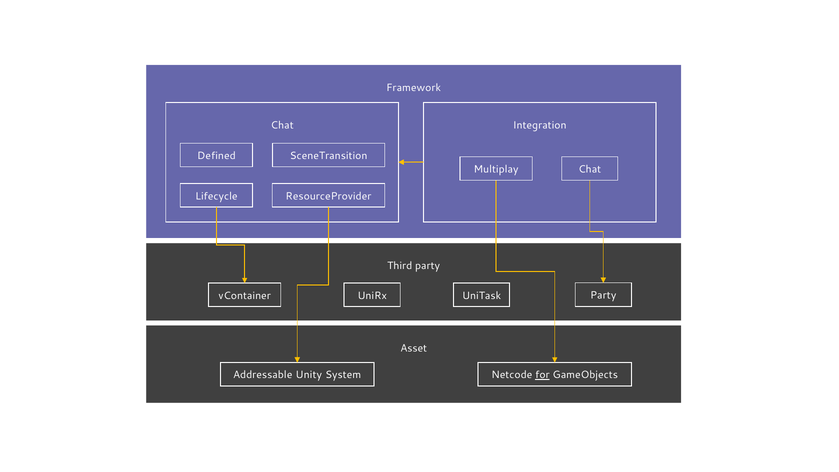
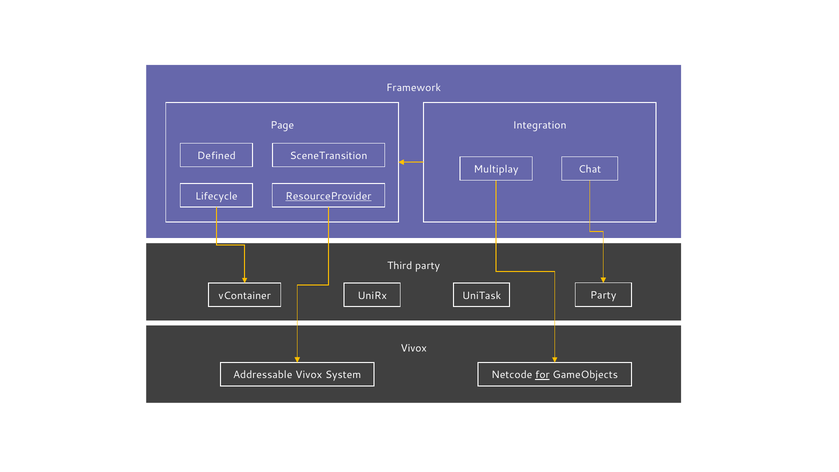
Chat at (282, 125): Chat -> Page
ResourceProvider underline: none -> present
Asset at (414, 348): Asset -> Vivox
Addressable Unity: Unity -> Vivox
